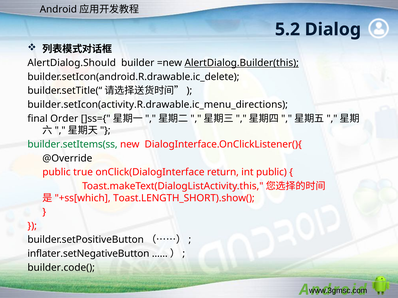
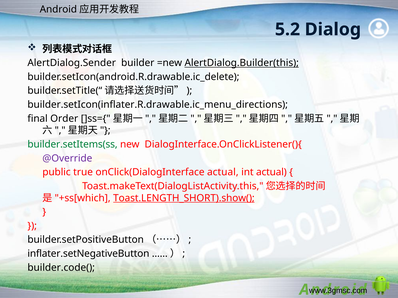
AlertDialog.Should: AlertDialog.Should -> AlertDialog.Sender
builder.setIcon(activity.R.drawable.ic_menu_directions: builder.setIcon(activity.R.drawable.ic_menu_directions -> builder.setIcon(inflater.R.drawable.ic_menu_directions
@Override colour: black -> purple
onClick(DialogInterface return: return -> actual
int public: public -> actual
Toast.LENGTH_SHORT).show( underline: none -> present
